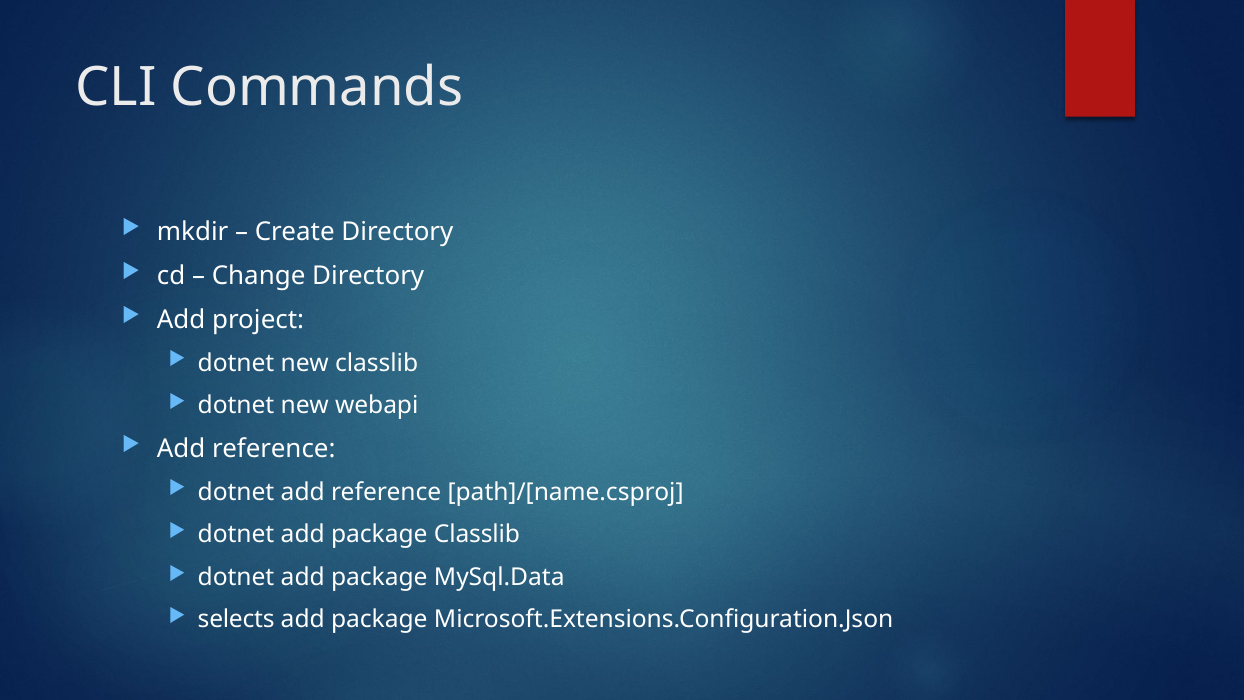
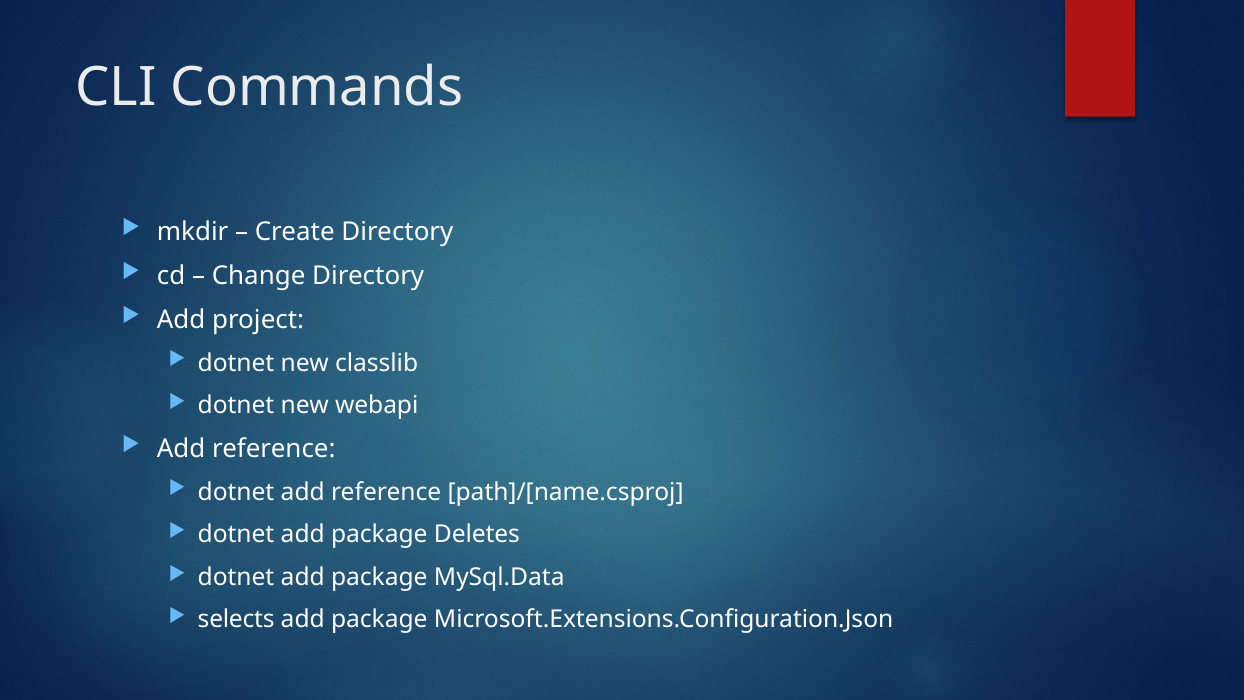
package Classlib: Classlib -> Deletes
